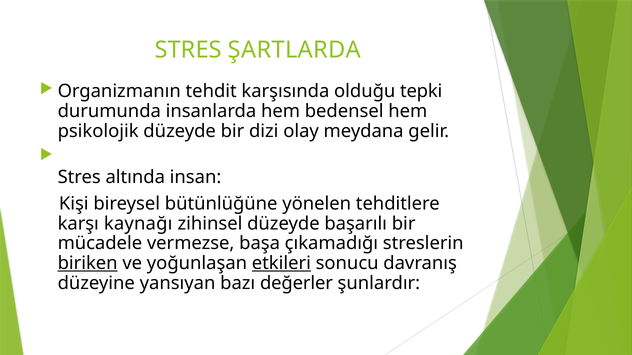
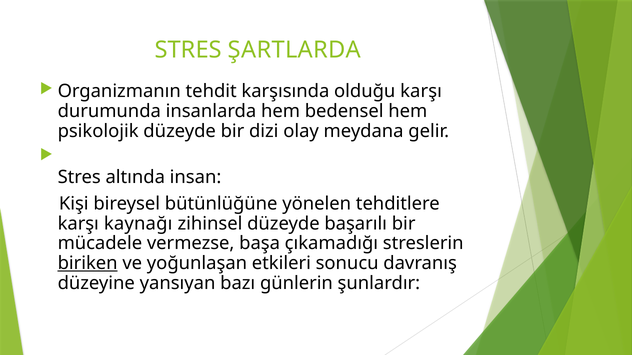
olduğu tepki: tepki -> karşı
etkileri underline: present -> none
değerler: değerler -> günlerin
